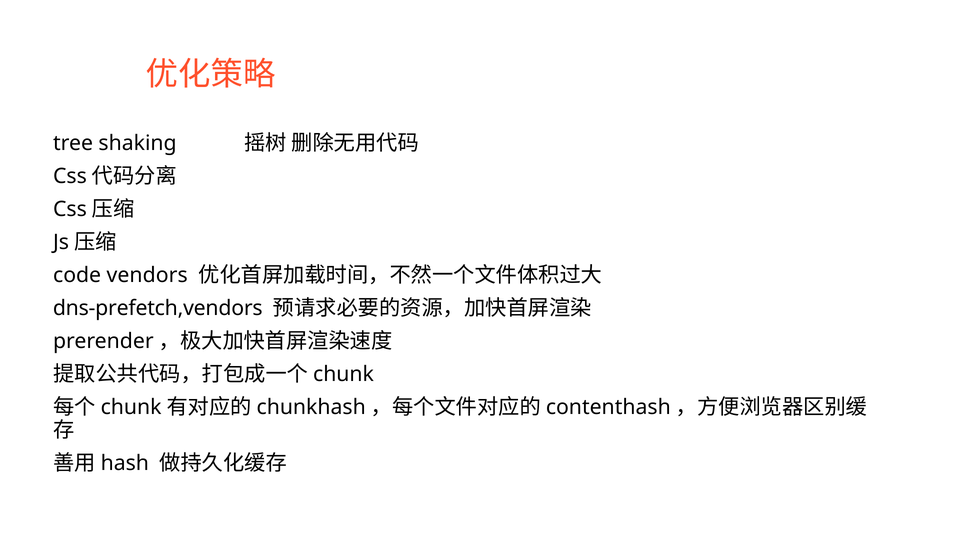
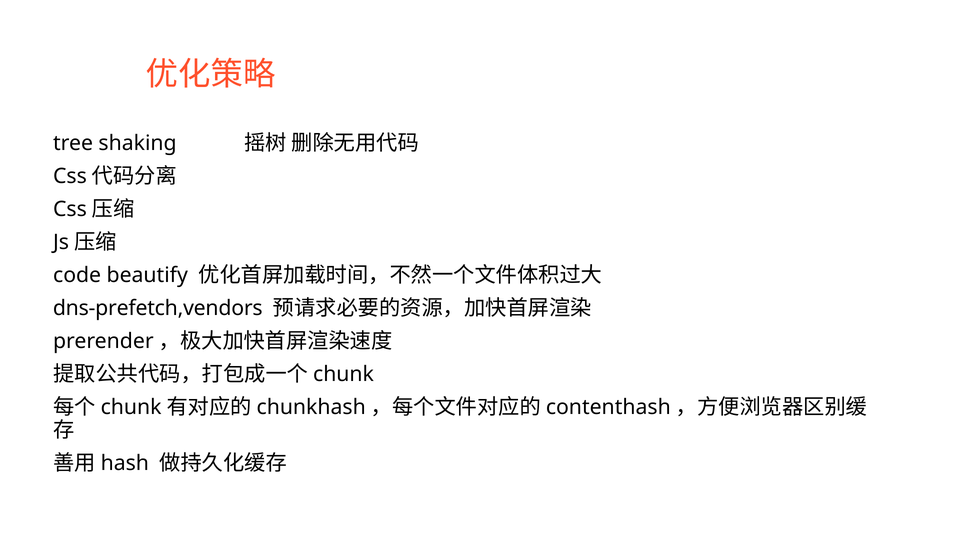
vendors: vendors -> beautify
